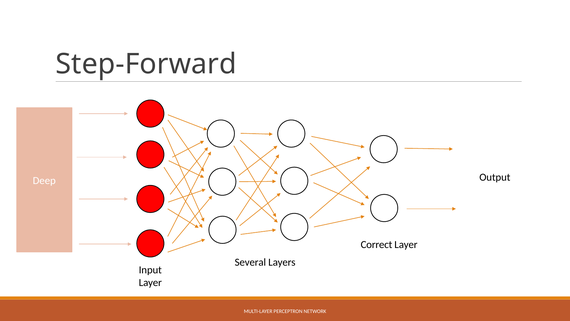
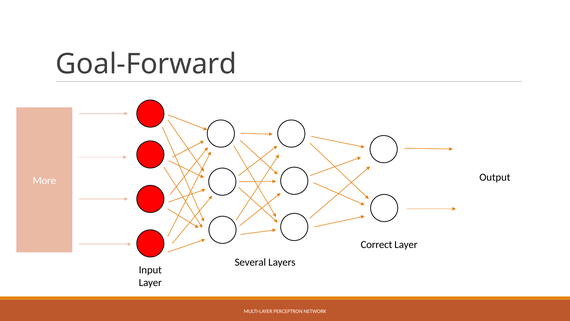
Step-Forward: Step-Forward -> Goal-Forward
Deep: Deep -> More
